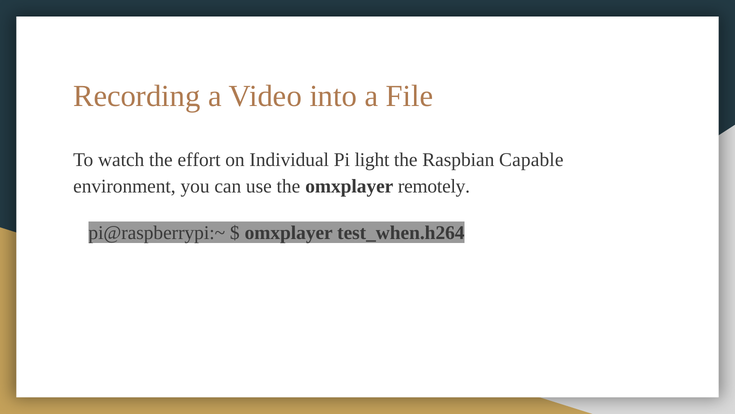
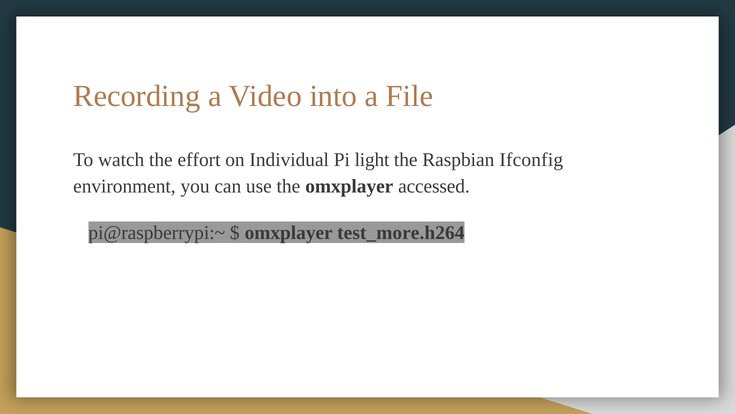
Capable: Capable -> Ifconfig
remotely: remotely -> accessed
test_when.h264: test_when.h264 -> test_more.h264
